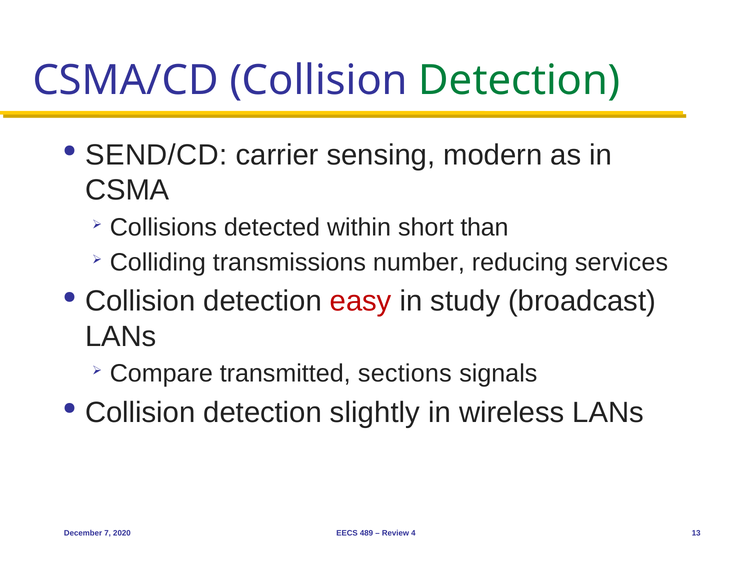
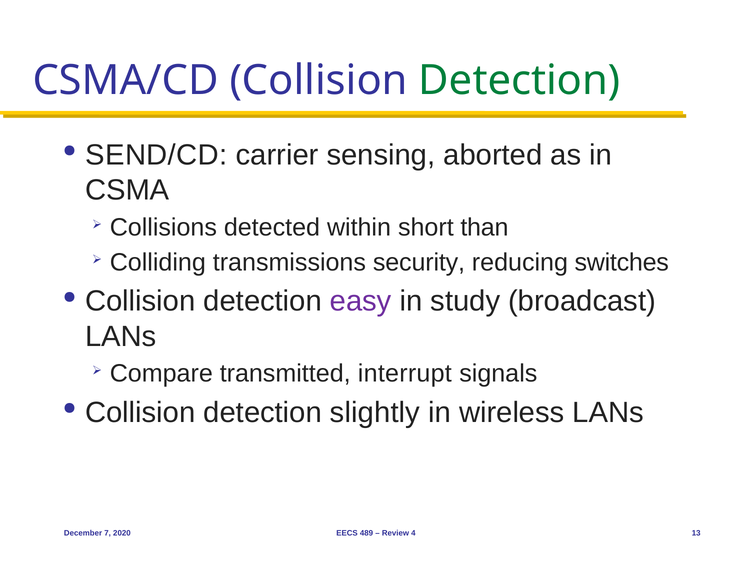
modern: modern -> aborted
number: number -> security
services: services -> switches
easy colour: red -> purple
sections: sections -> interrupt
